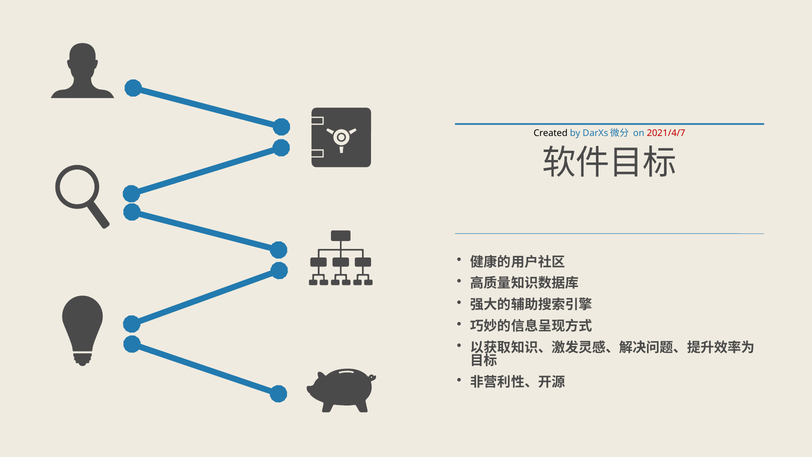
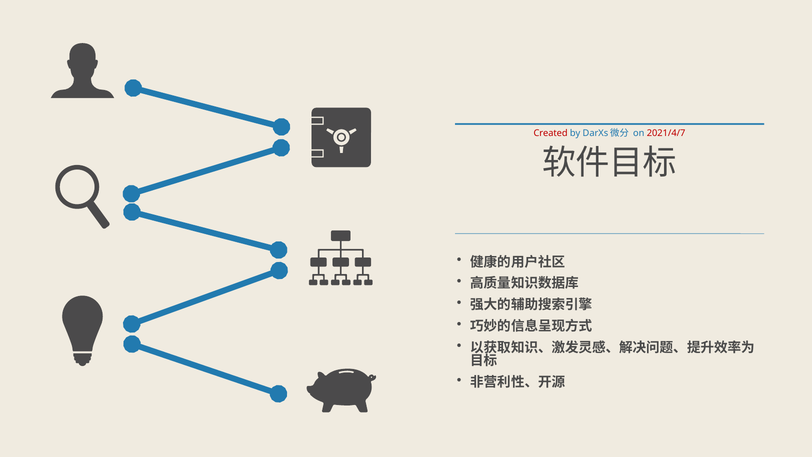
Created colour: black -> red
